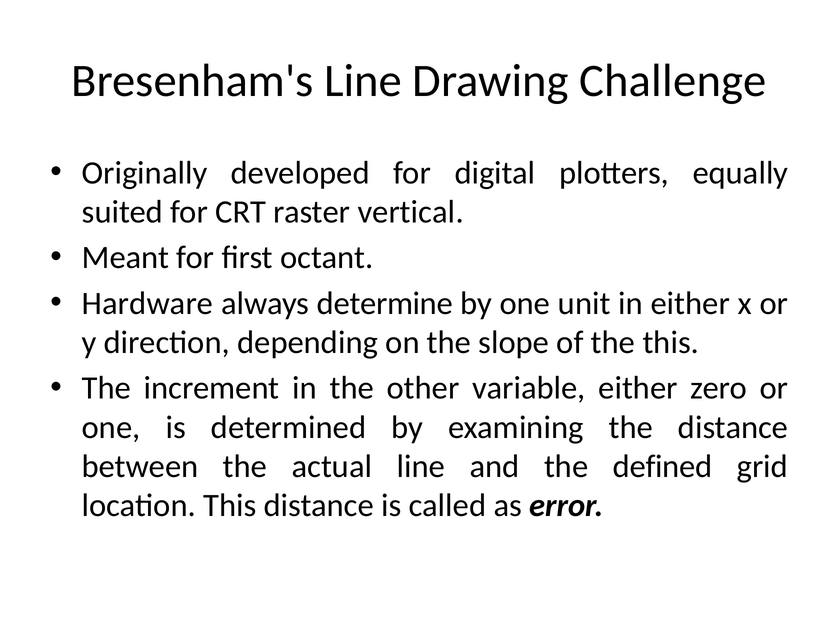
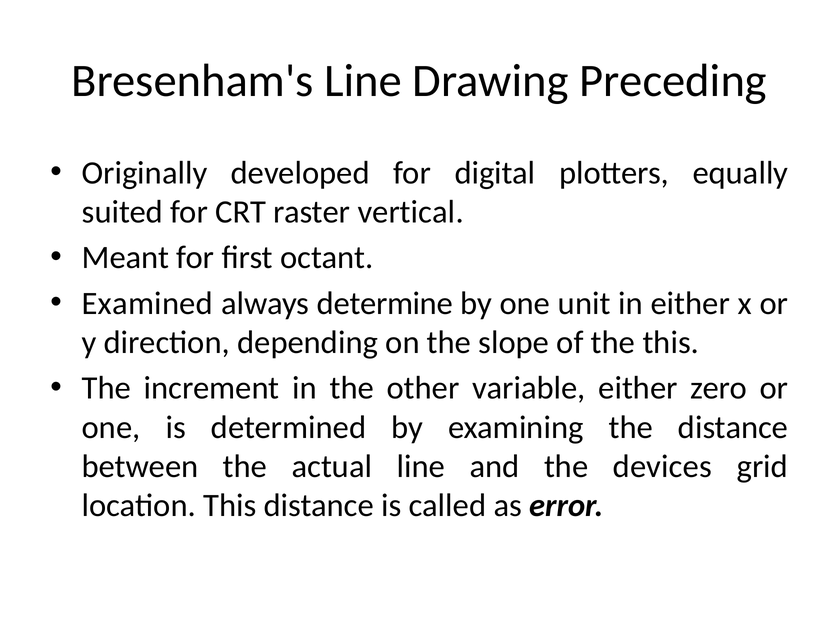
Challenge: Challenge -> Preceding
Hardware: Hardware -> Examined
defined: defined -> devices
